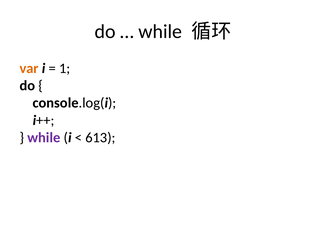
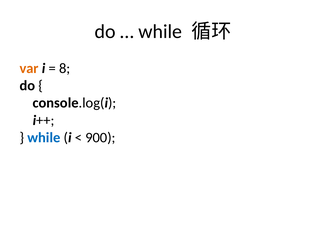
1: 1 -> 8
while at (44, 138) colour: purple -> blue
613: 613 -> 900
